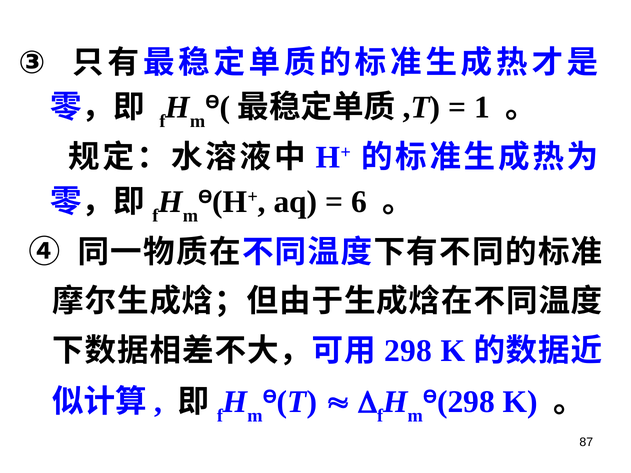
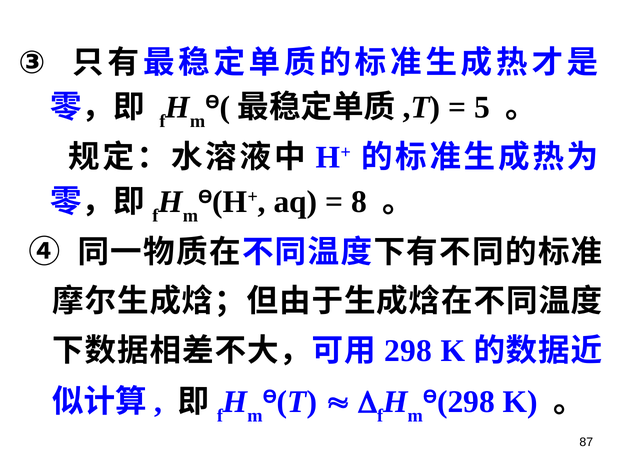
1: 1 -> 5
6: 6 -> 8
